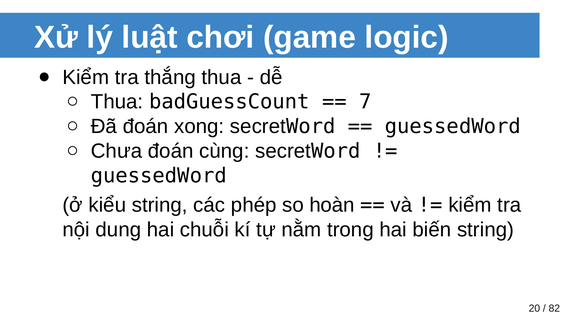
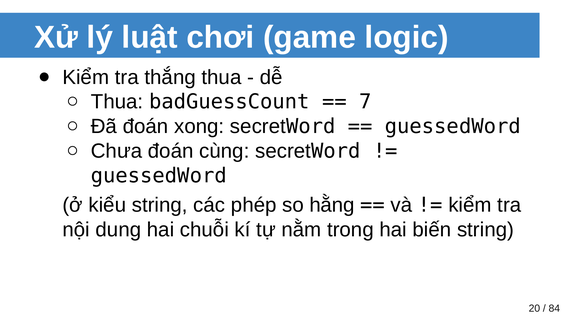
hoàn: hoàn -> hằng
82: 82 -> 84
